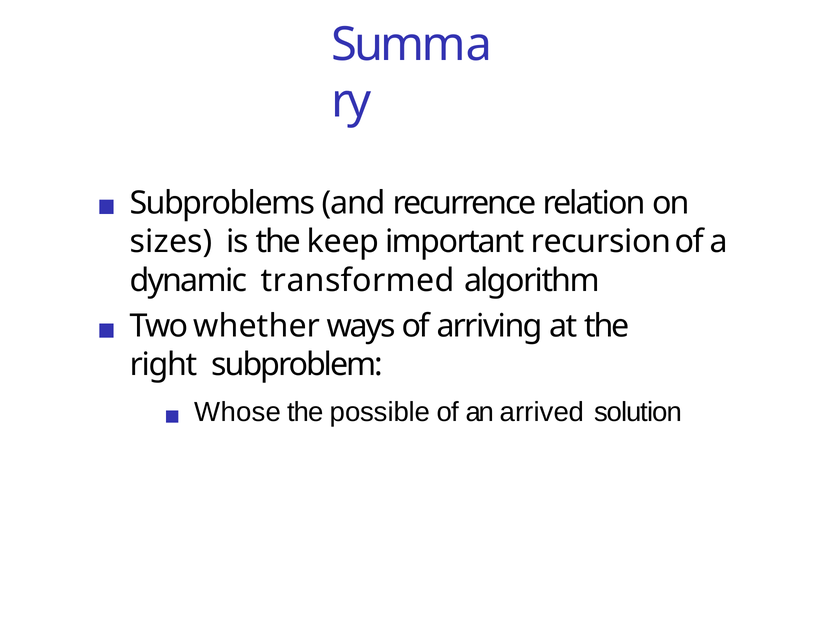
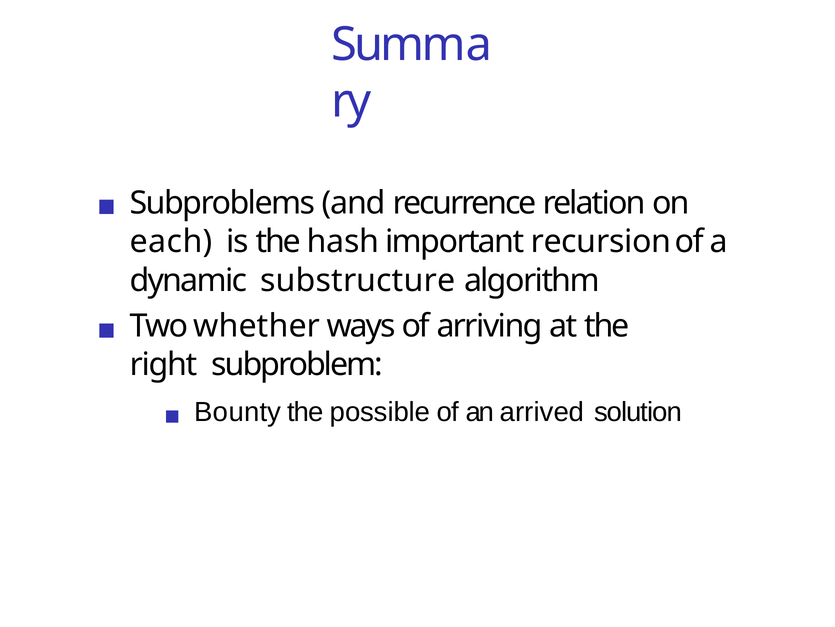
sizes: sizes -> each
keep: keep -> hash
transformed: transformed -> substructure
Whose: Whose -> Bounty
